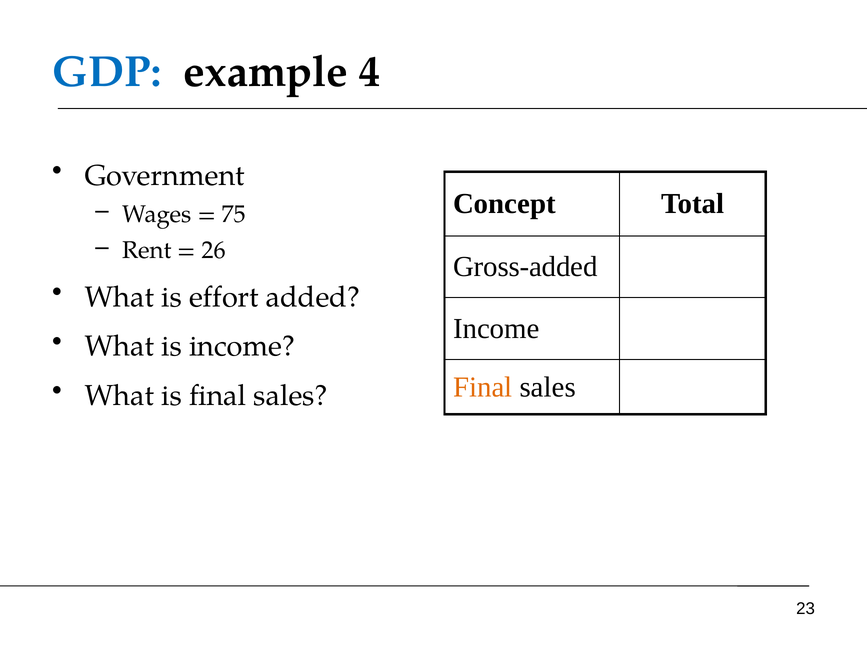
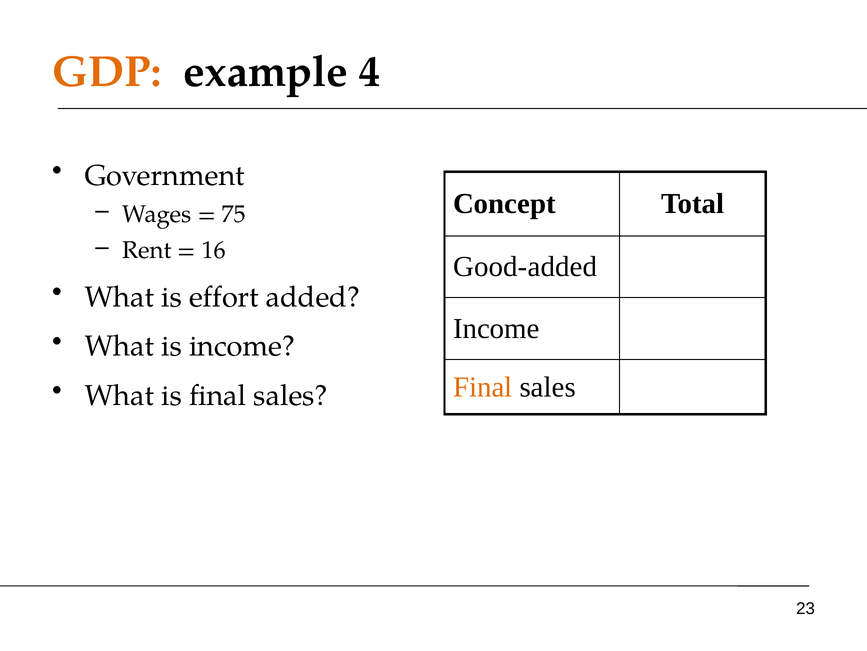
GDP colour: blue -> orange
26: 26 -> 16
Gross-added: Gross-added -> Good-added
